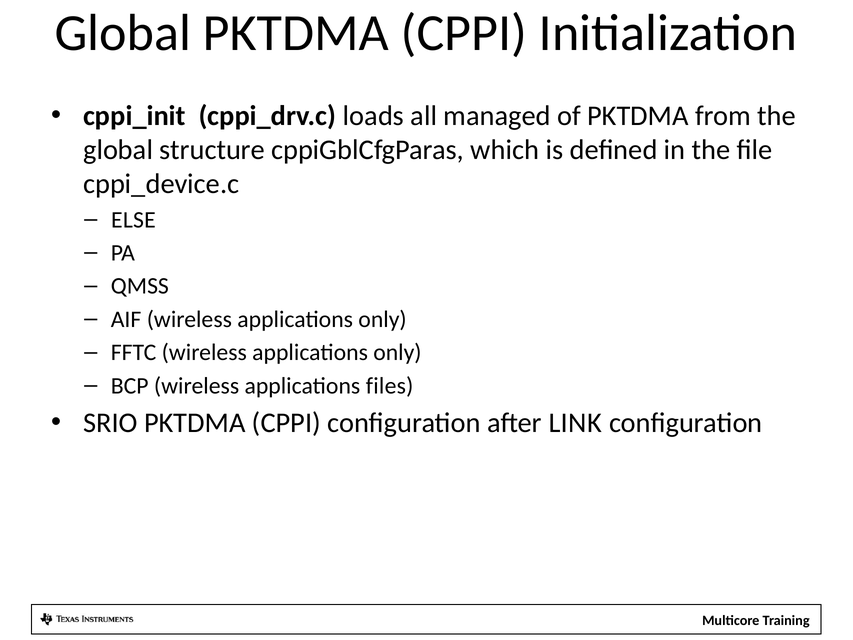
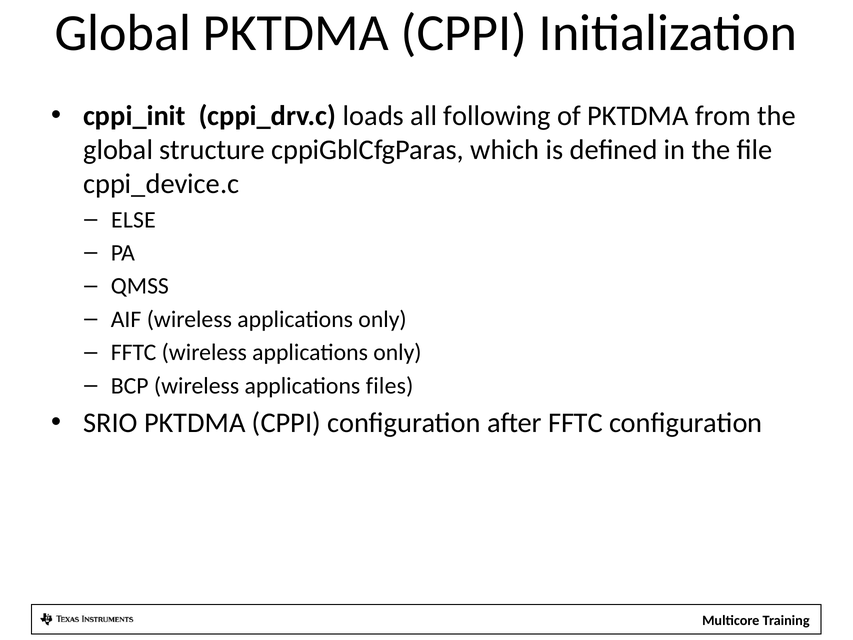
managed: managed -> following
after LINK: LINK -> FFTC
